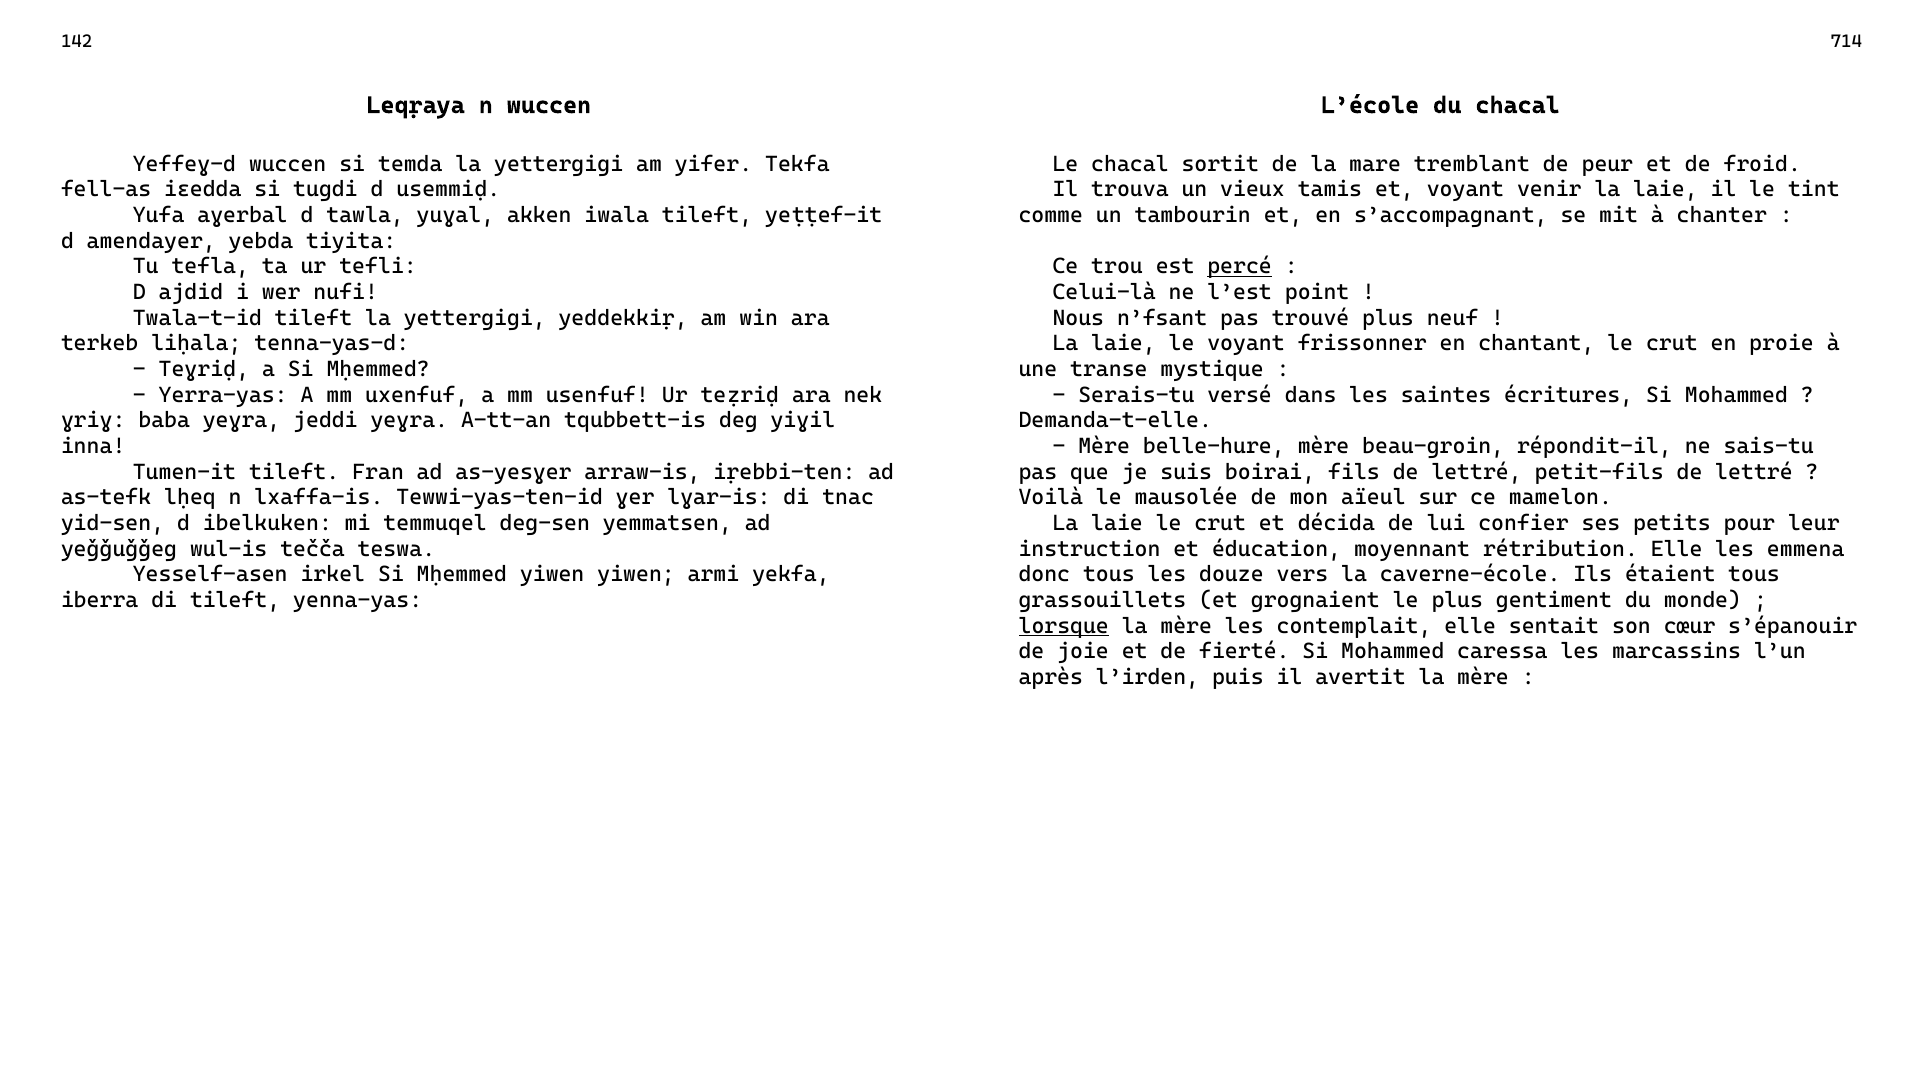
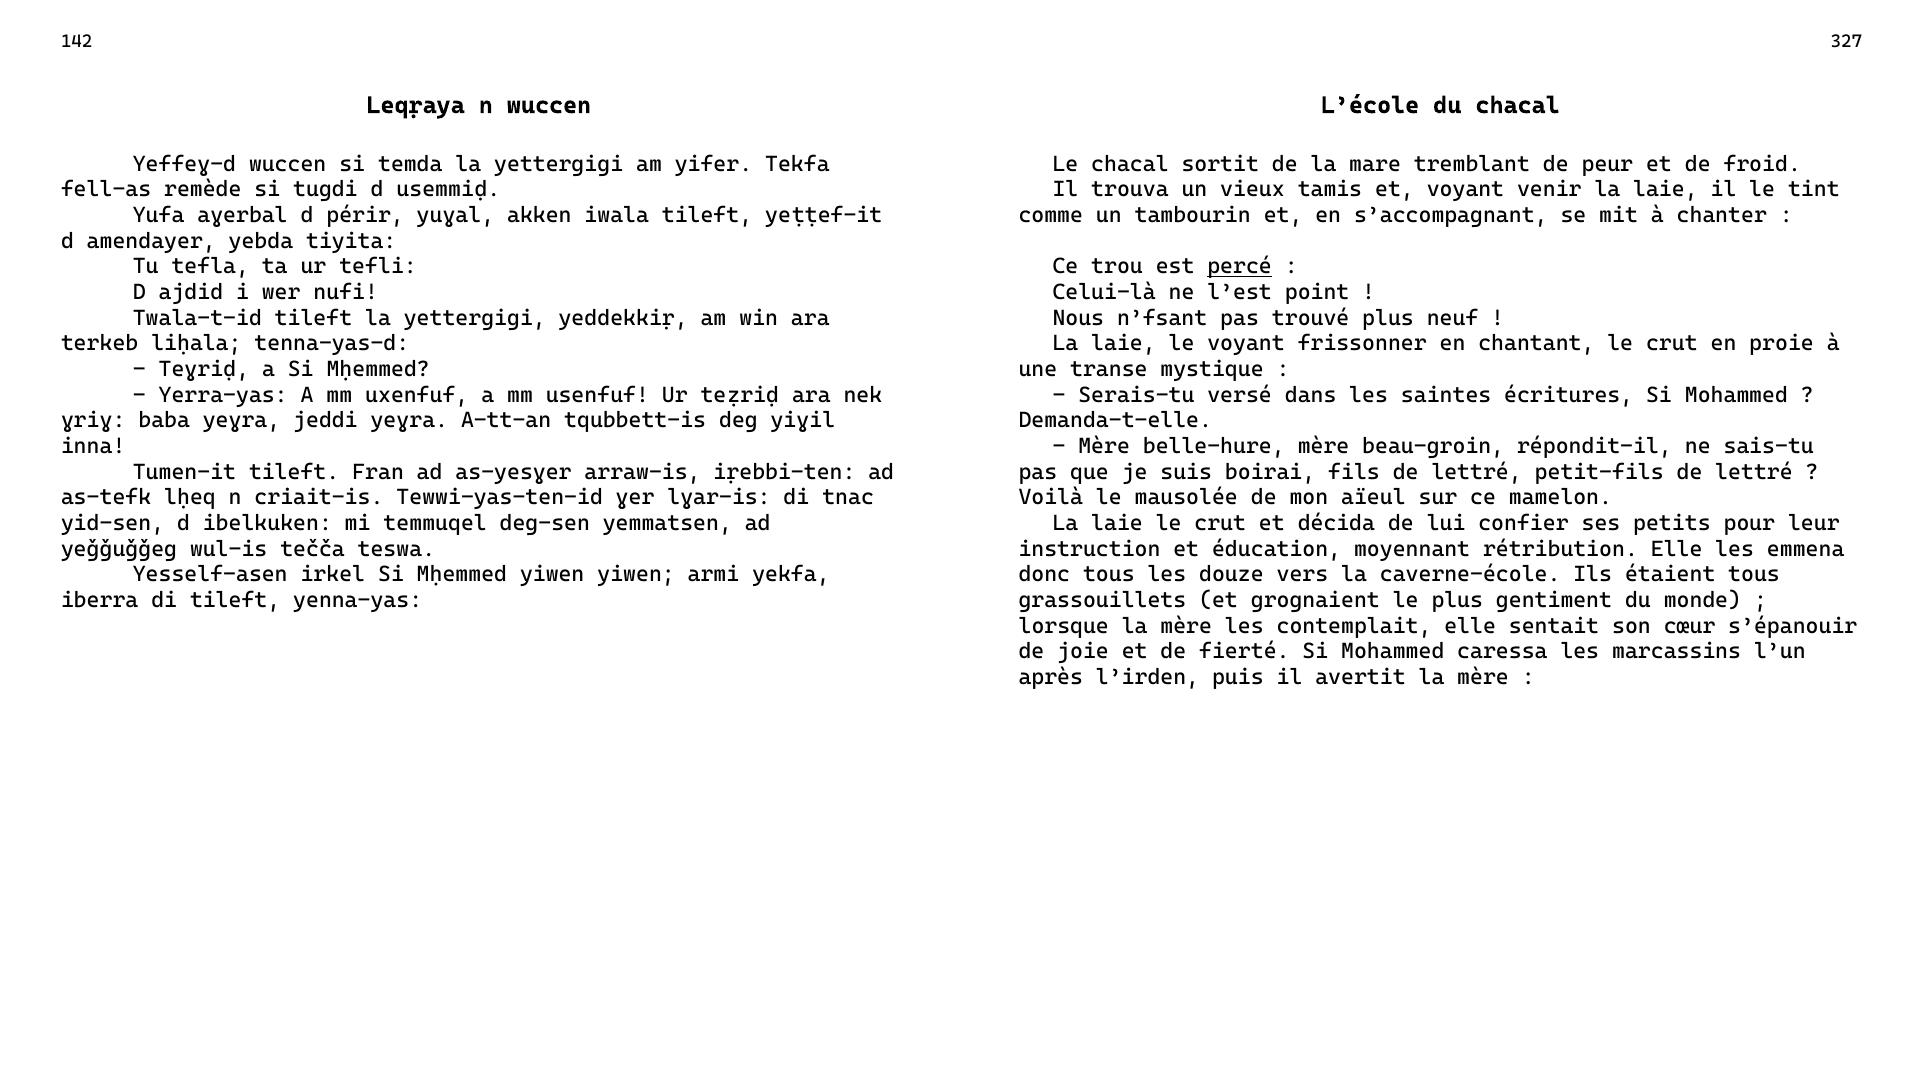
714: 714 -> 327
iɛedda: iɛedda -> remède
tawla: tawla -> périr
lxaffa-is: lxaffa-is -> criait-is
lorsque underline: present -> none
